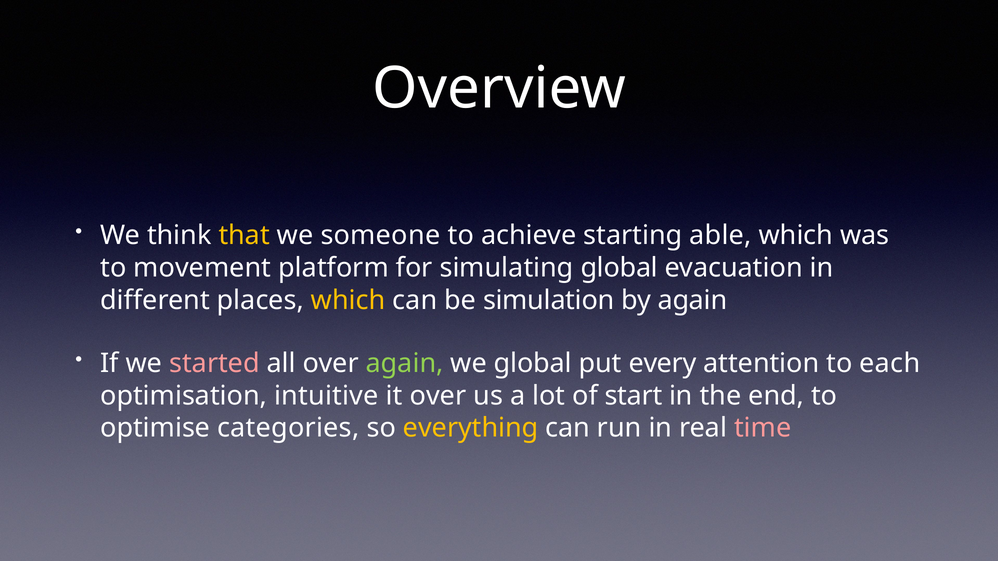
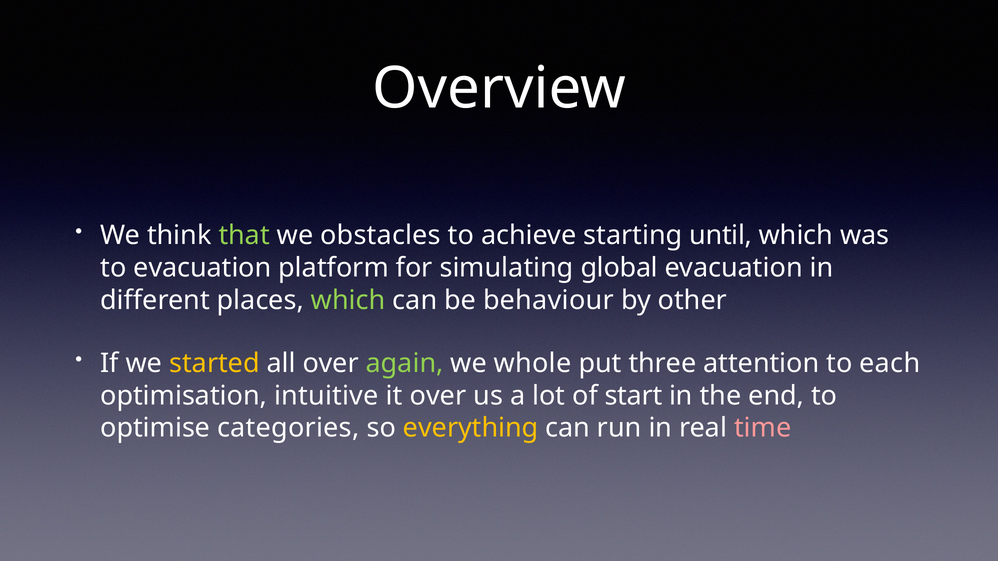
that colour: yellow -> light green
someone: someone -> obstacles
able: able -> until
to movement: movement -> evacuation
which at (348, 300) colour: yellow -> light green
simulation: simulation -> behaviour
by again: again -> other
started colour: pink -> yellow
we global: global -> whole
every: every -> three
